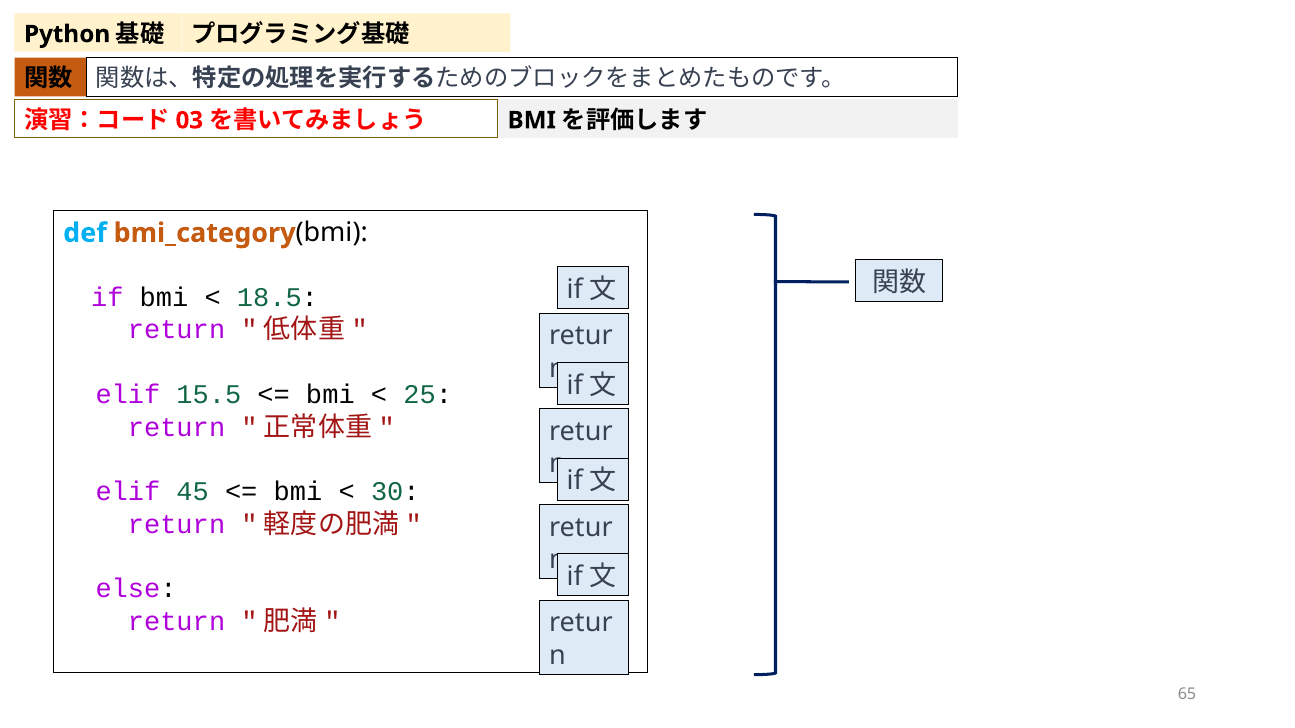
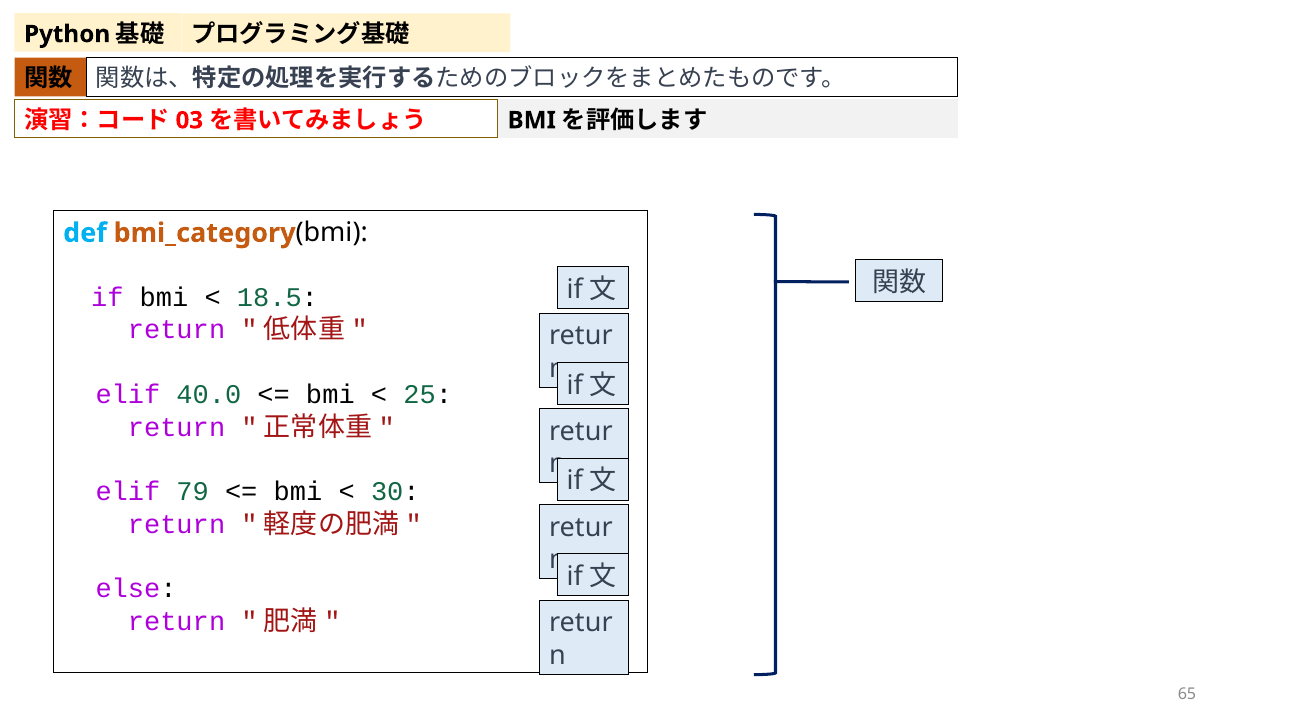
15.5: 15.5 -> 40.0
45: 45 -> 79
